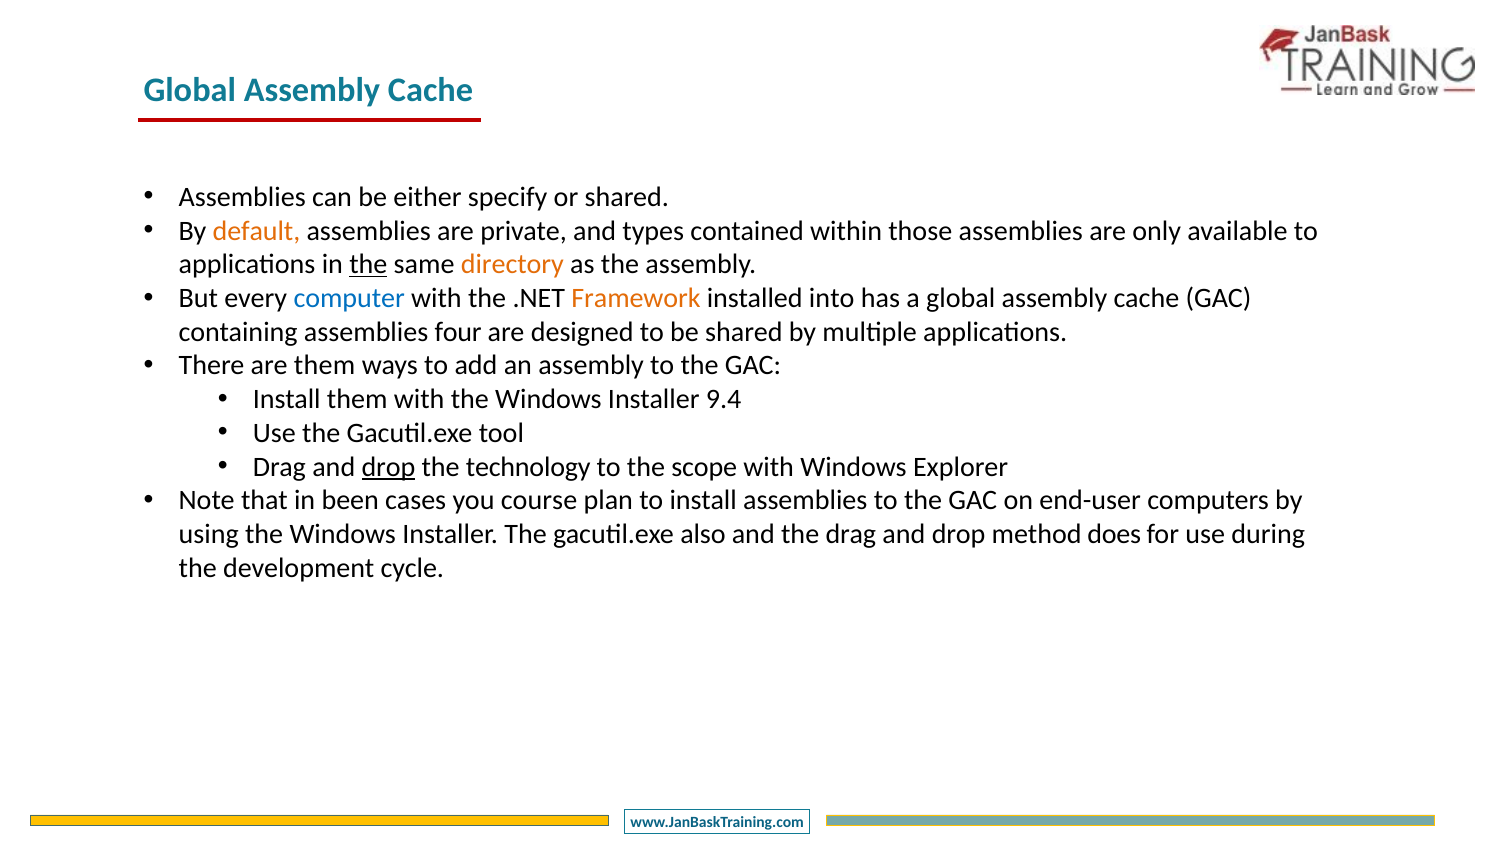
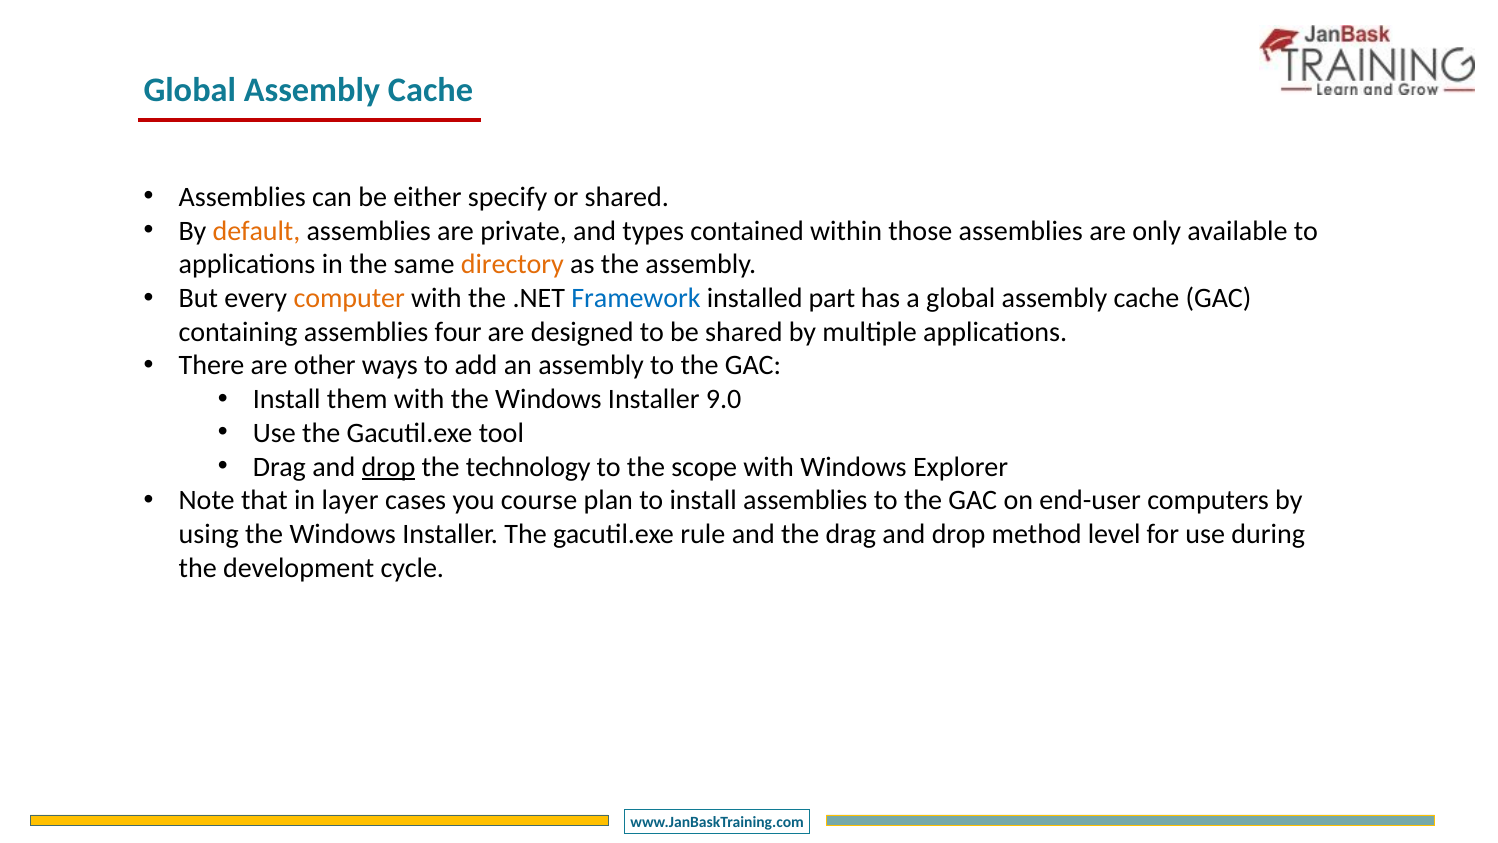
the at (368, 264) underline: present -> none
computer colour: blue -> orange
Framework colour: orange -> blue
into: into -> part
are them: them -> other
9.4: 9.4 -> 9.0
been: been -> layer
also: also -> rule
does: does -> level
